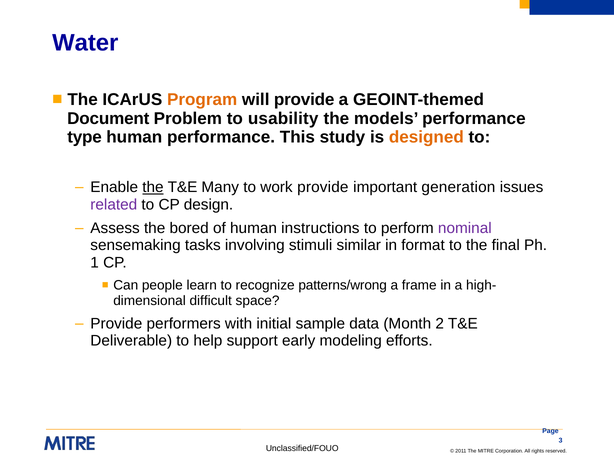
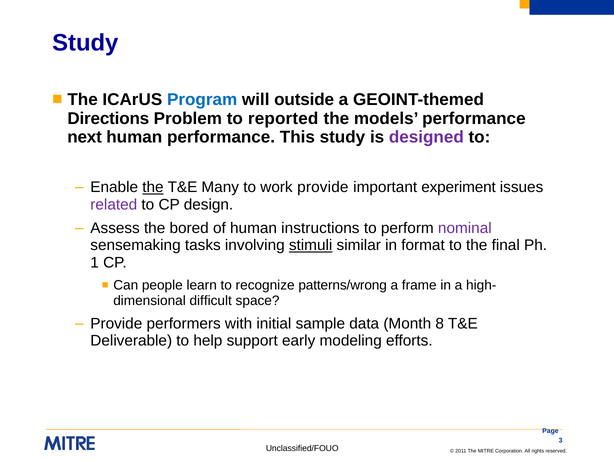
Water at (85, 43): Water -> Study
Program colour: orange -> blue
will provide: provide -> outside
Document: Document -> Directions
usability: usability -> reported
type: type -> next
designed colour: orange -> purple
generation: generation -> experiment
stimuli underline: none -> present
2: 2 -> 8
